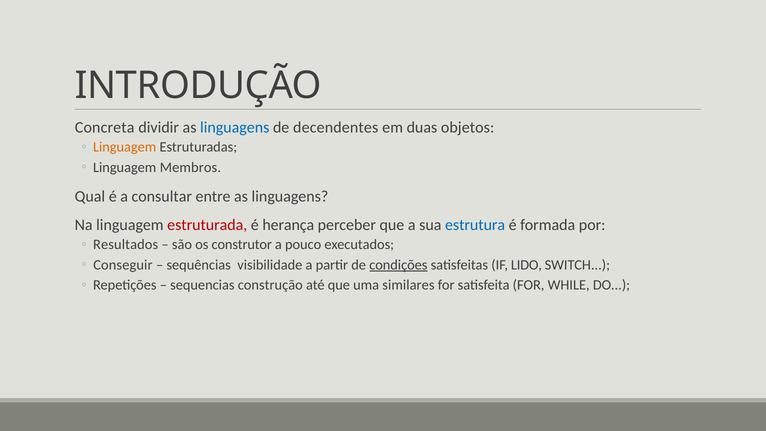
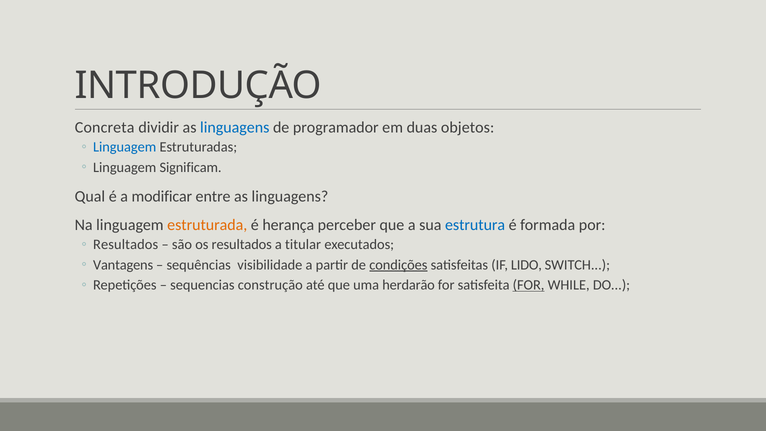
decendentes: decendentes -> programador
Linguagem at (125, 147) colour: orange -> blue
Membros: Membros -> Significam
consultar: consultar -> modificar
estruturada colour: red -> orange
os construtor: construtor -> resultados
pouco: pouco -> titular
Conseguir: Conseguir -> Vantagens
similares: similares -> herdarão
FOR at (529, 285) underline: none -> present
